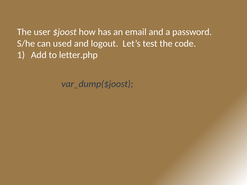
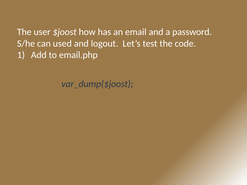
letter.php: letter.php -> email.php
